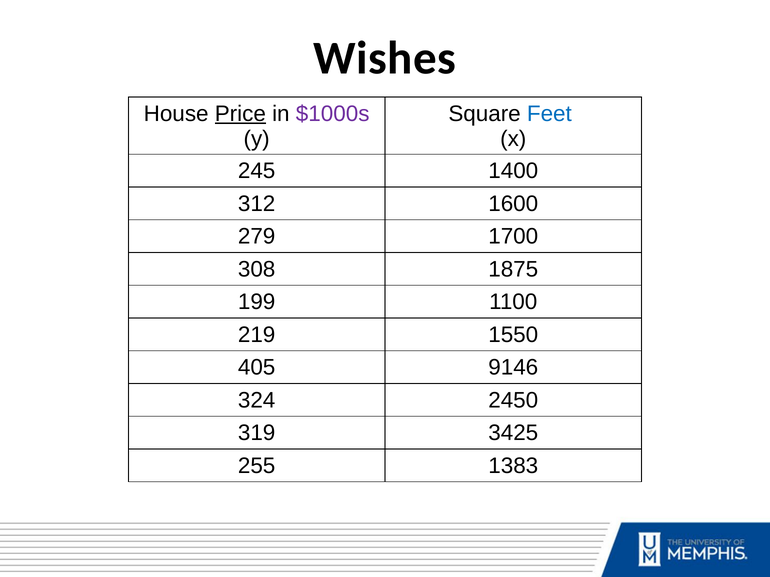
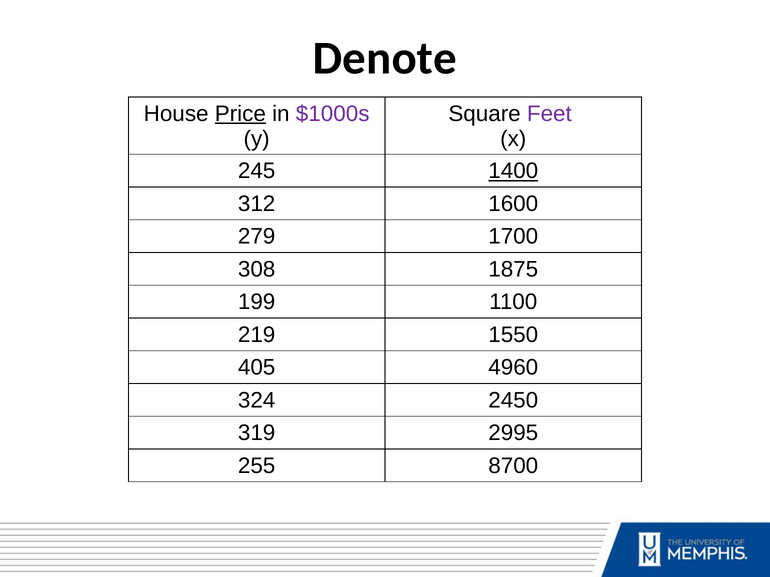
Wishes: Wishes -> Denote
Feet colour: blue -> purple
1400 underline: none -> present
9146: 9146 -> 4960
3425: 3425 -> 2995
1383: 1383 -> 8700
